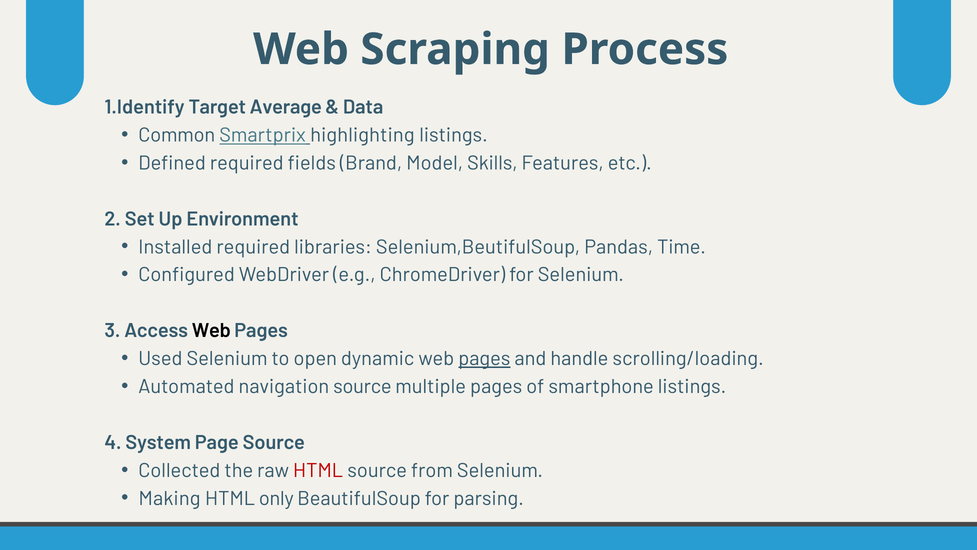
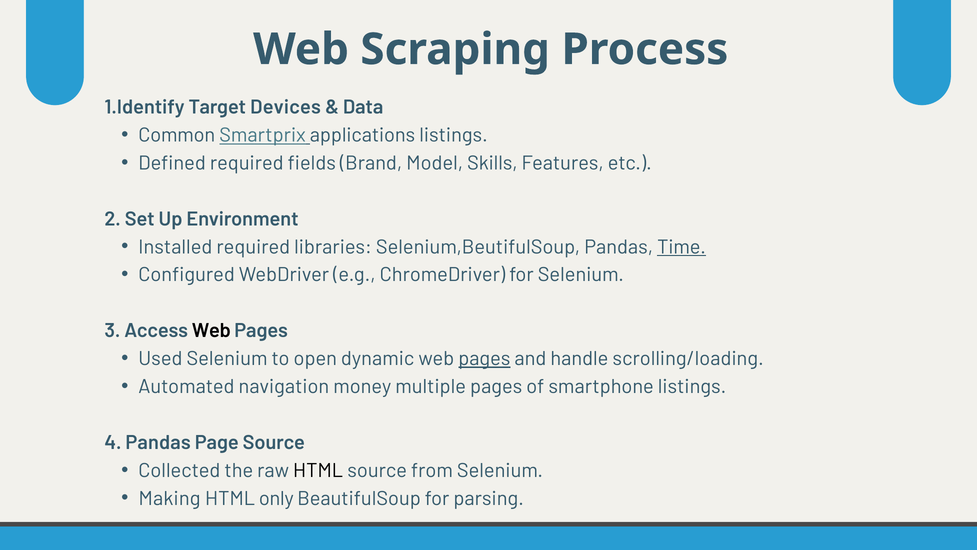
Average: Average -> Devices
highlighting: highlighting -> applications
Time underline: none -> present
navigation source: source -> money
4 System: System -> Pandas
HTML at (318, 470) colour: red -> black
